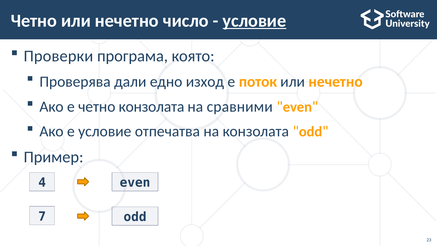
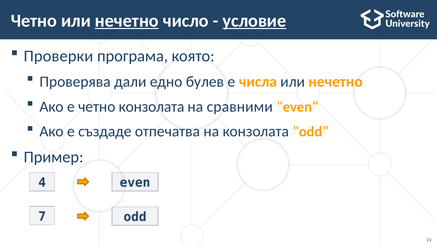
нечетно at (127, 21) underline: none -> present
изход: изход -> булев
поток: поток -> числа
е условие: условие -> създаде
